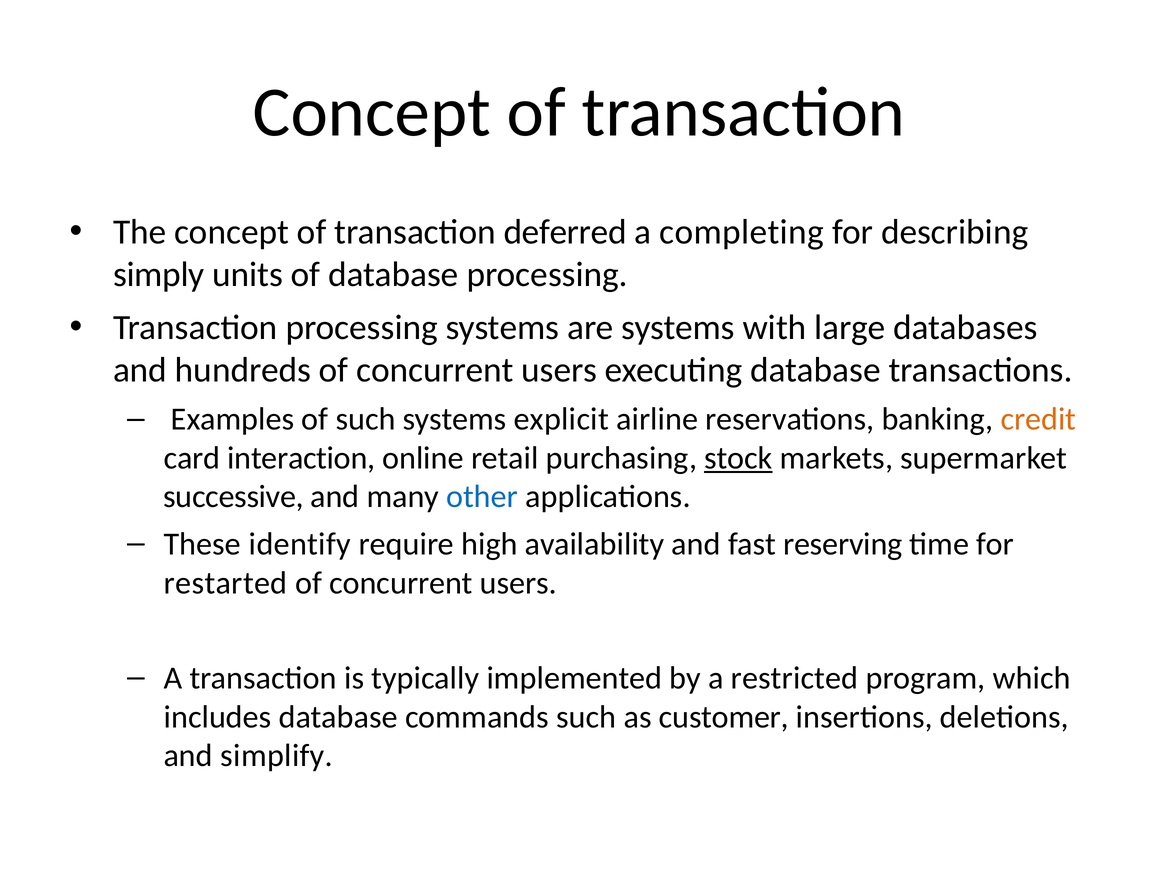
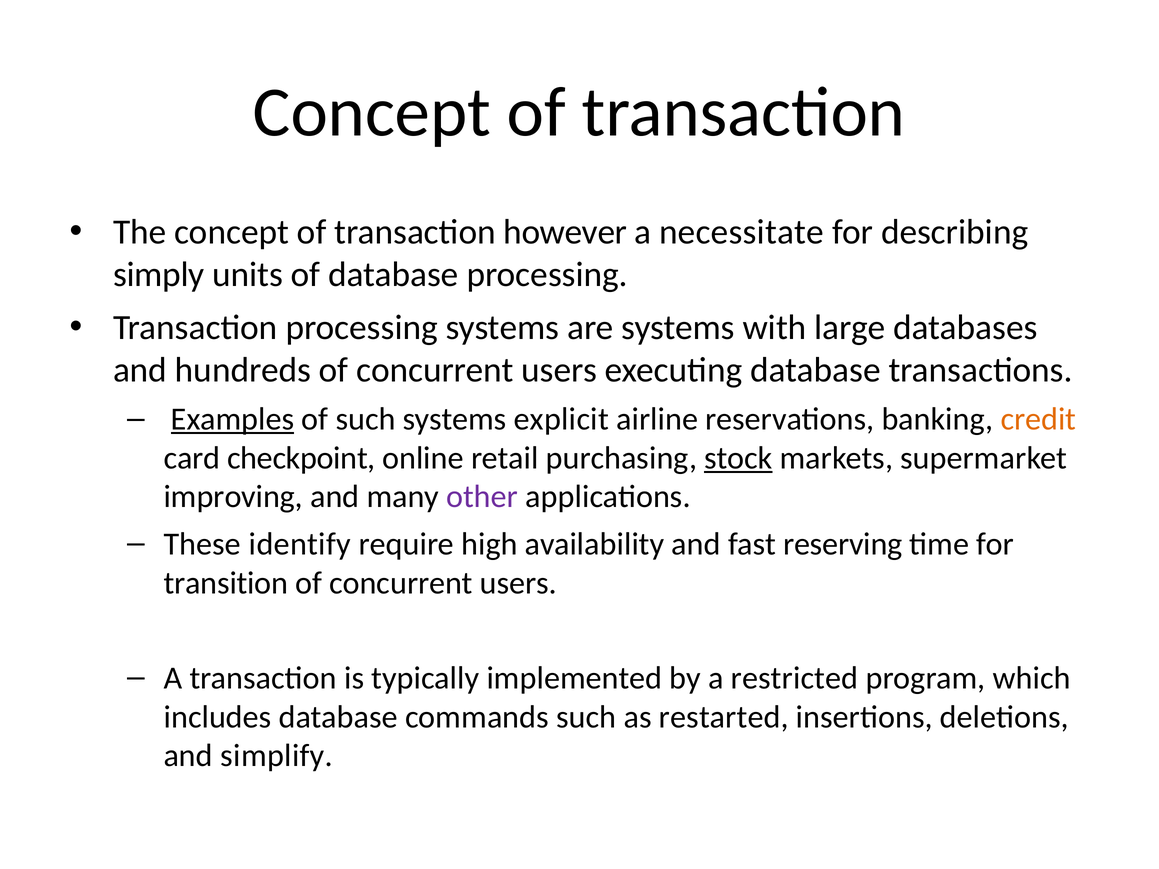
deferred: deferred -> however
completing: completing -> necessitate
Examples underline: none -> present
interaction: interaction -> checkpoint
successive: successive -> improving
other colour: blue -> purple
restarted: restarted -> transition
customer: customer -> restarted
